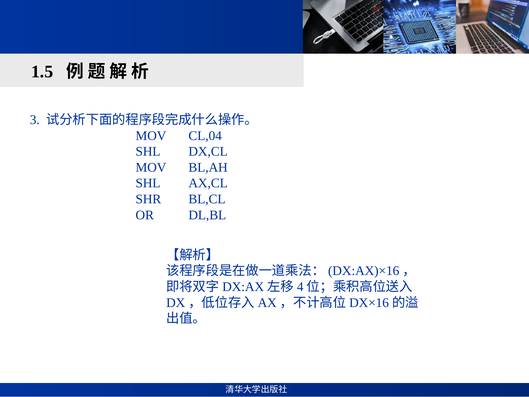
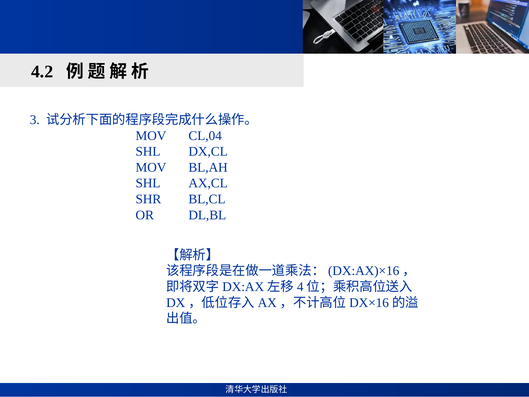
1.5: 1.5 -> 4.2
